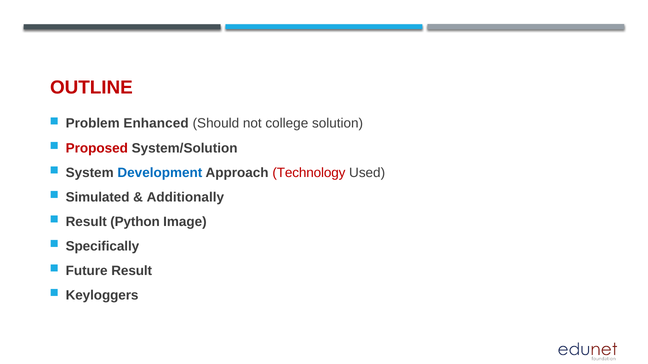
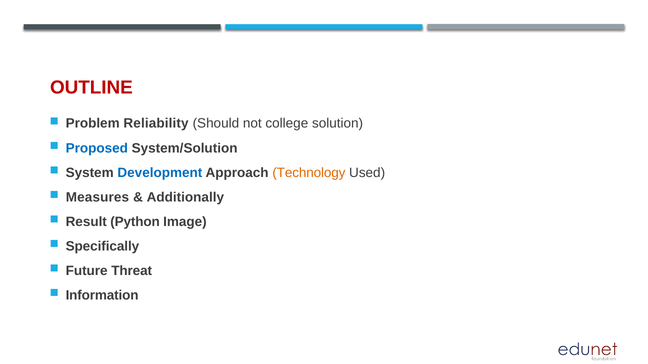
Enhanced: Enhanced -> Reliability
Proposed colour: red -> blue
Technology colour: red -> orange
Simulated: Simulated -> Measures
Future Result: Result -> Threat
Keyloggers: Keyloggers -> Information
